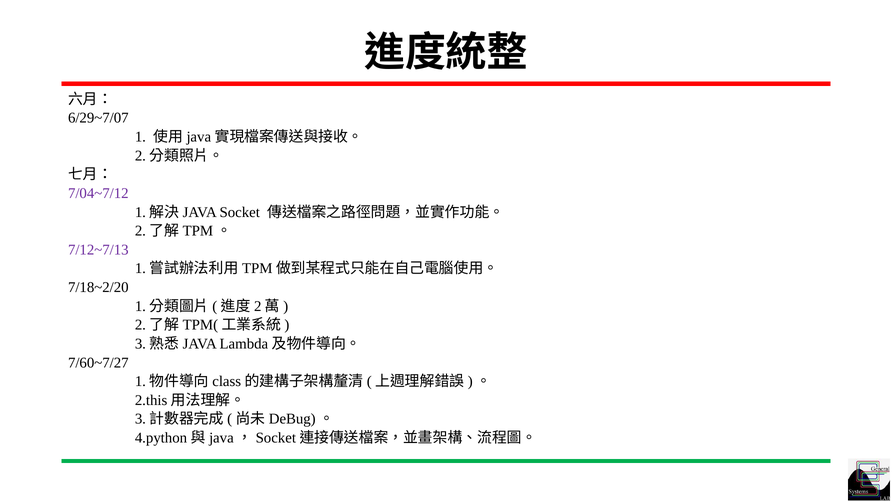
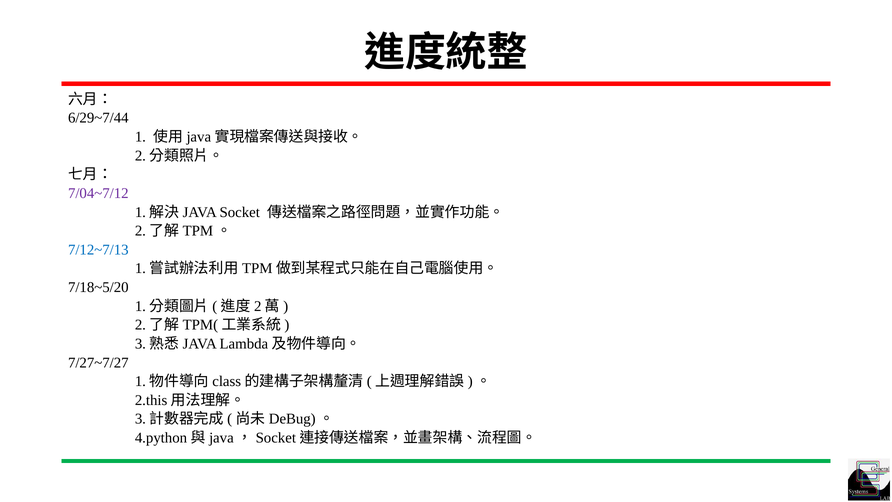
6/29~7/07: 6/29~7/07 -> 6/29~7/44
7/12~7/13 colour: purple -> blue
7/18~2/20: 7/18~2/20 -> 7/18~5/20
7/60~7/27: 7/60~7/27 -> 7/27~7/27
